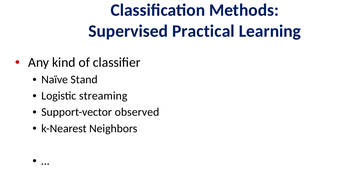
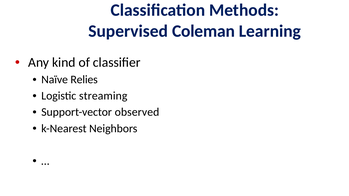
Practical: Practical -> Coleman
Stand: Stand -> Relies
